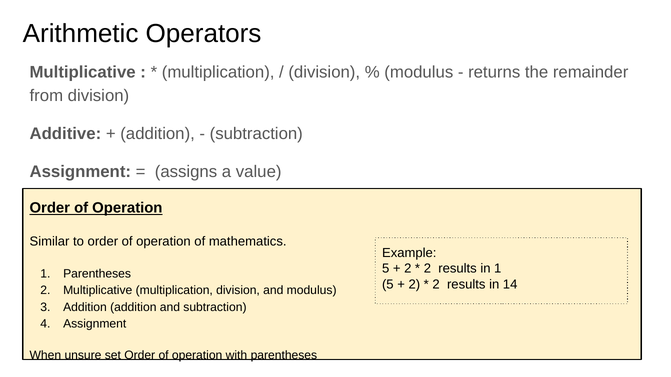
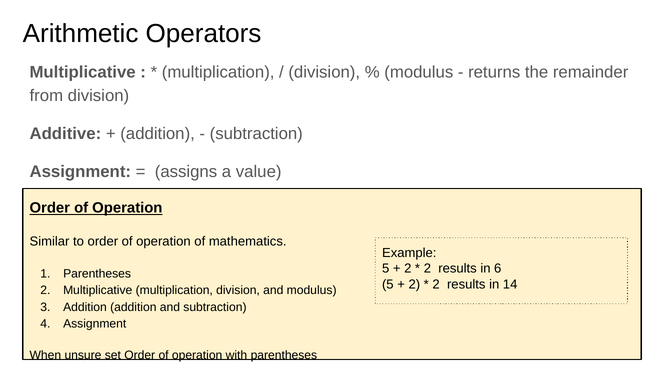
in 1: 1 -> 6
